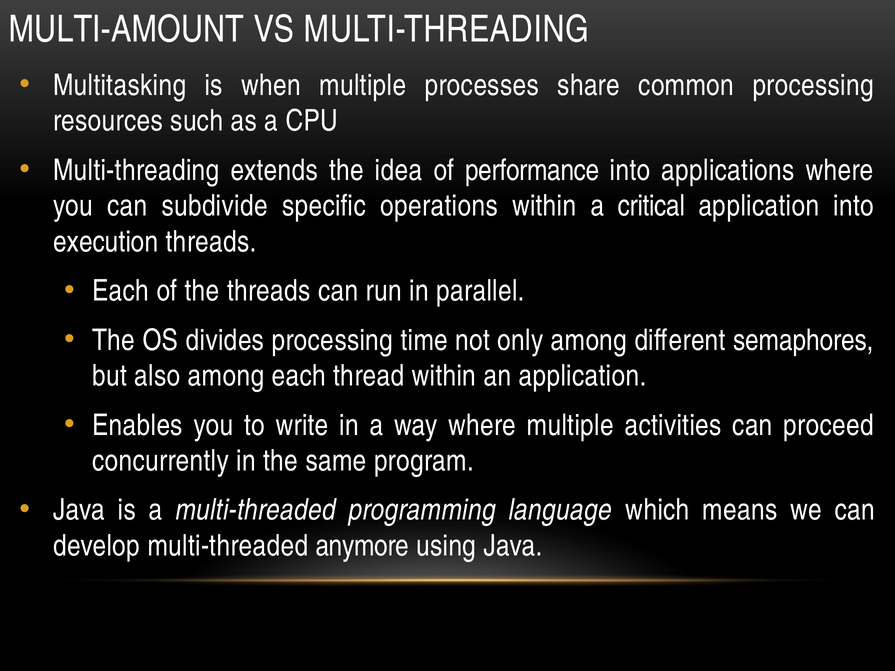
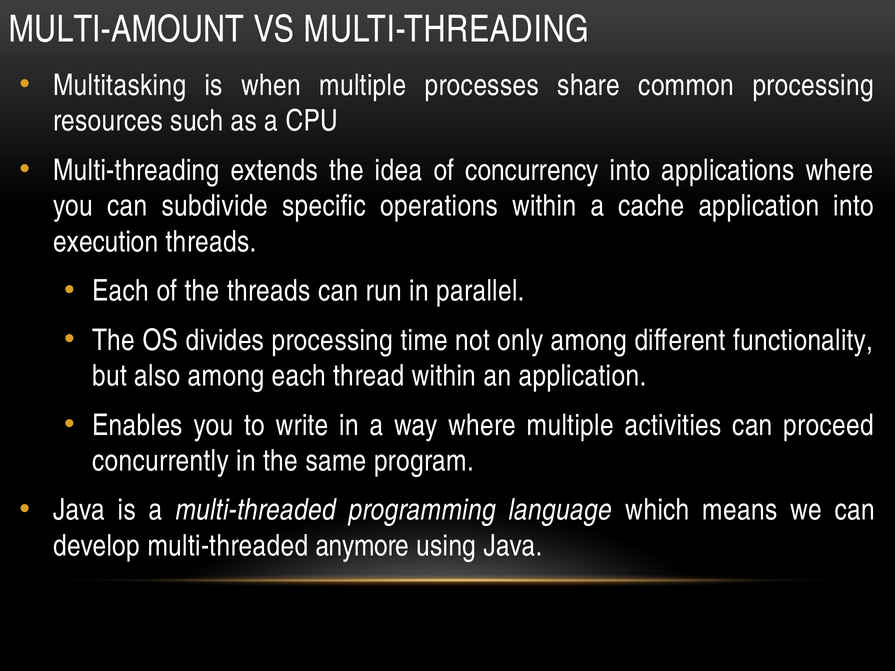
performance: performance -> concurrency
critical: critical -> cache
semaphores: semaphores -> functionality
